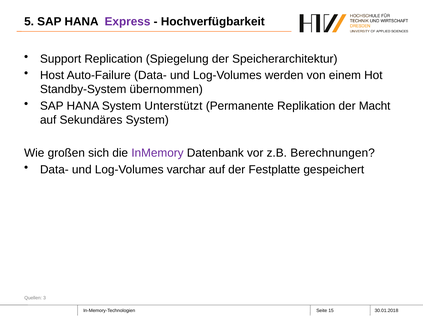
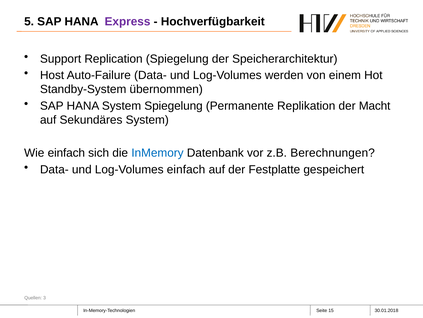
System Unterstützt: Unterstützt -> Spiegelung
Wie großen: großen -> einfach
InMemory colour: purple -> blue
Log-Volumes varchar: varchar -> einfach
